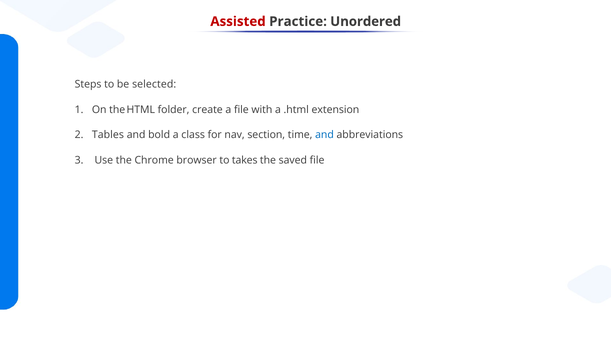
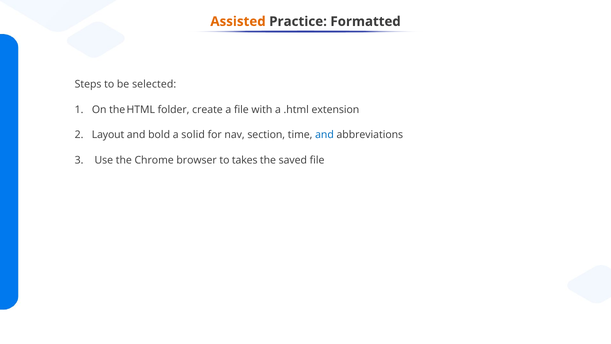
Assisted colour: red -> orange
Unordered: Unordered -> Formatted
Tables: Tables -> Layout
class: class -> solid
